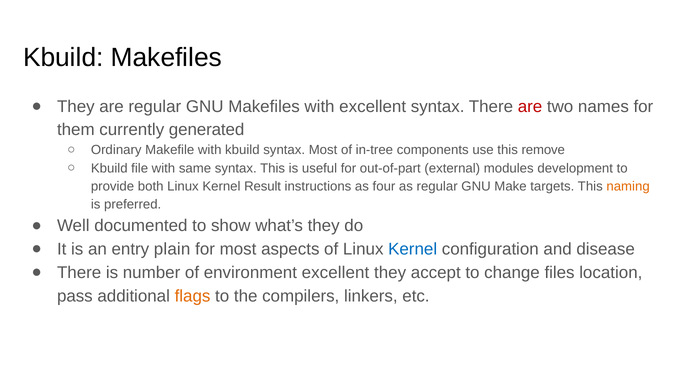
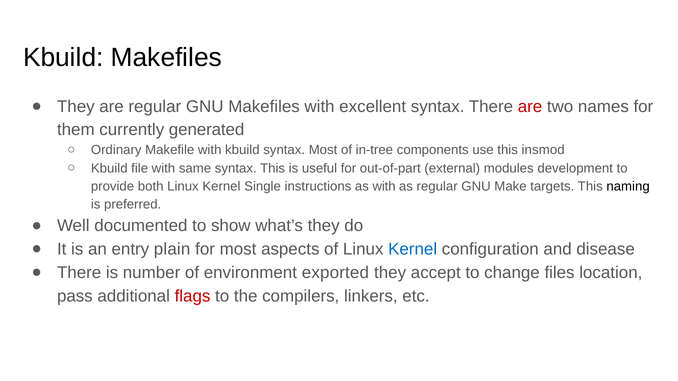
remove: remove -> insmod
Result: Result -> Single
as four: four -> with
naming colour: orange -> black
environment excellent: excellent -> exported
flags colour: orange -> red
